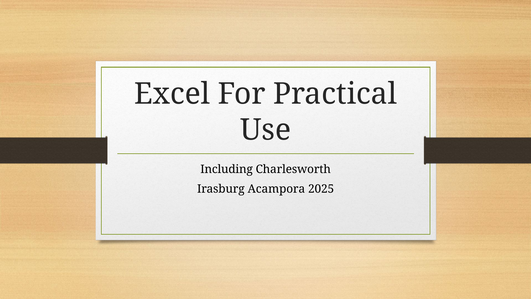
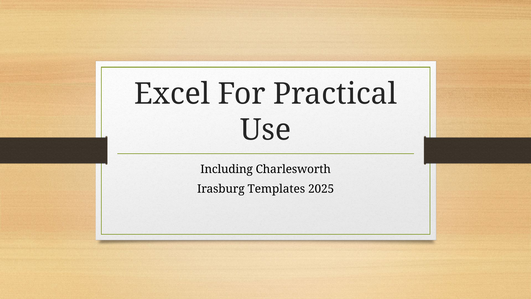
Acampora: Acampora -> Templates
